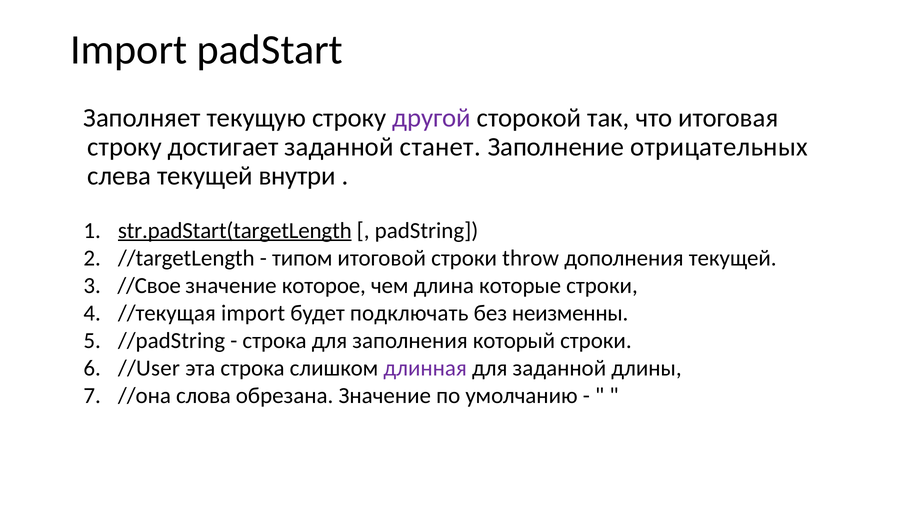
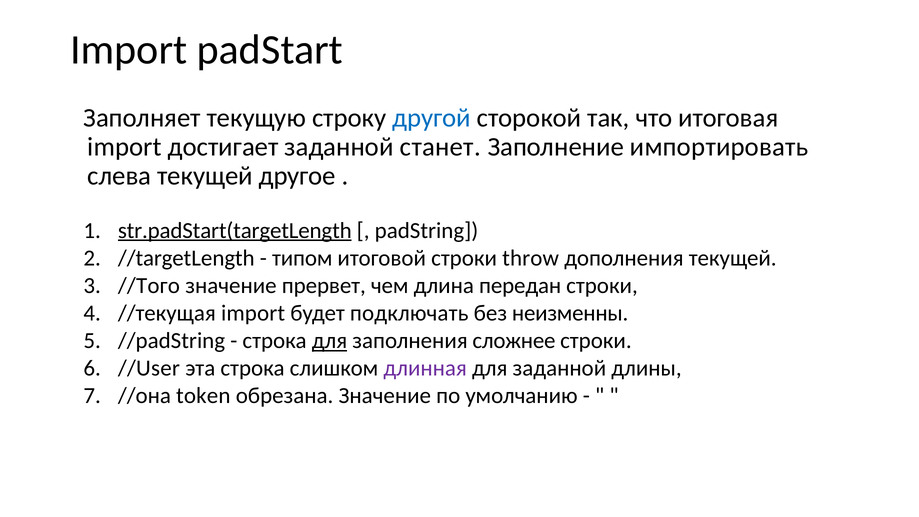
другой colour: purple -> blue
строку at (125, 147): строку -> import
отрицательных: отрицательных -> импортировать
внутри: внутри -> другое
//Свое: //Свое -> //Того
которое: которое -> прервет
которые: которые -> передан
для at (329, 341) underline: none -> present
который: который -> сложнее
слова: слова -> token
